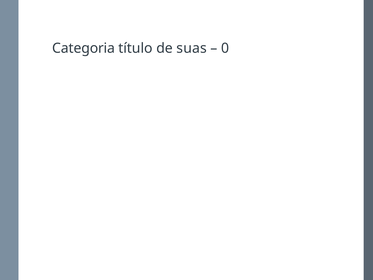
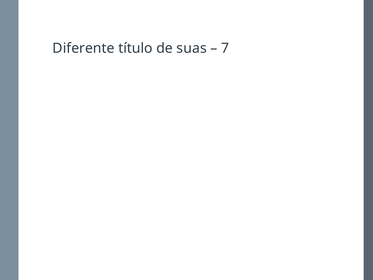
Categoria: Categoria -> Diferente
0: 0 -> 7
